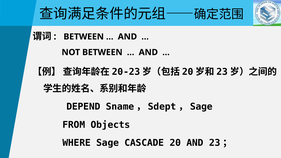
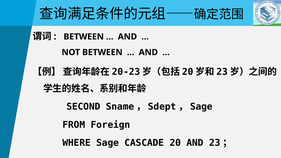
DEPEND: DEPEND -> SECOND
Objects: Objects -> Foreign
